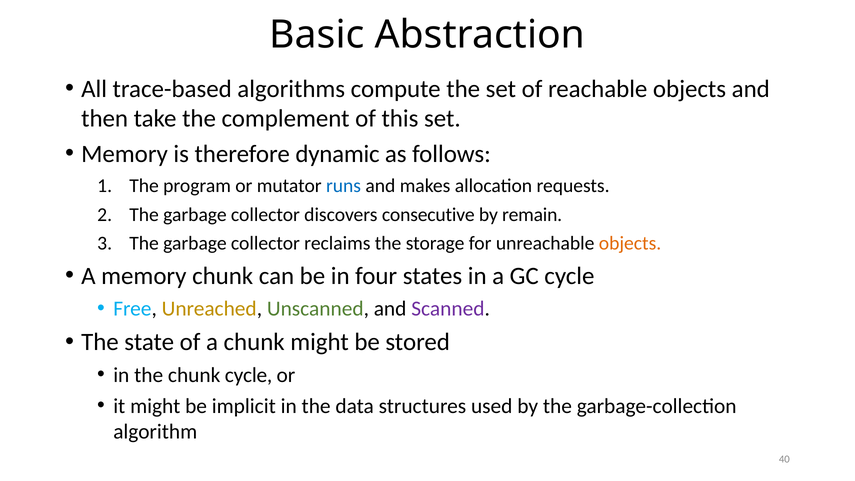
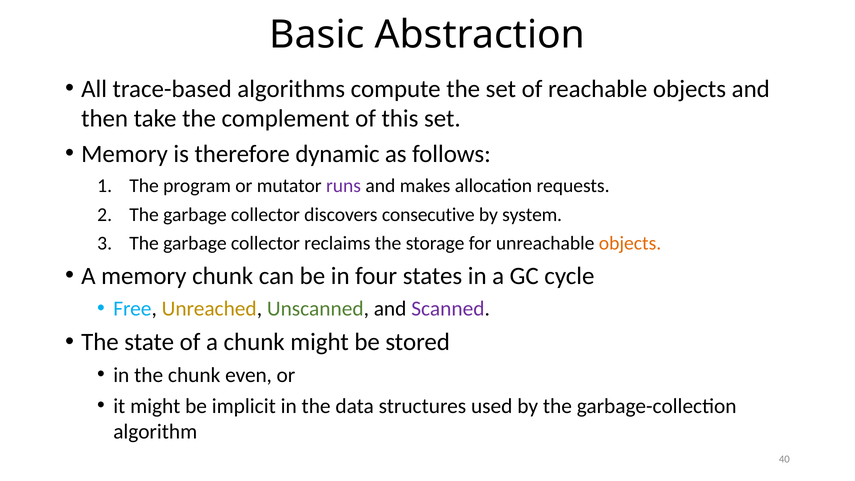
runs colour: blue -> purple
remain: remain -> system
chunk cycle: cycle -> even
